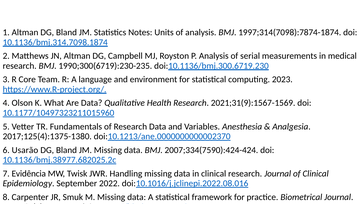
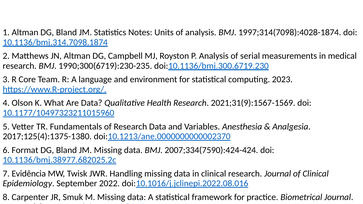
1997;314(7098):7874-1874: 1997;314(7098):7874-1874 -> 1997;314(7098):4028-1874
6 Usarão: Usarão -> Format
